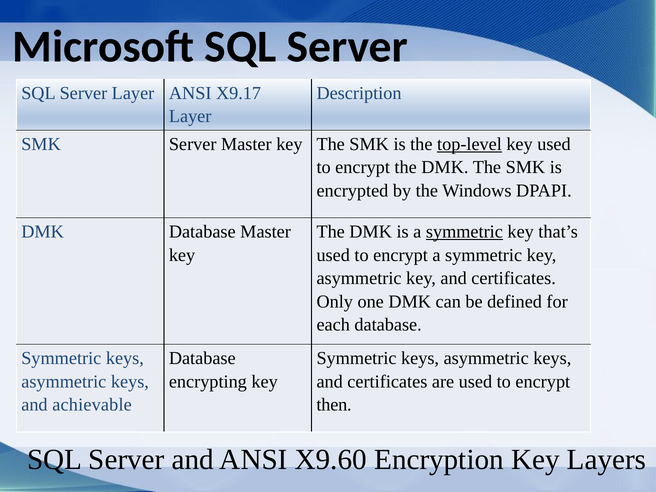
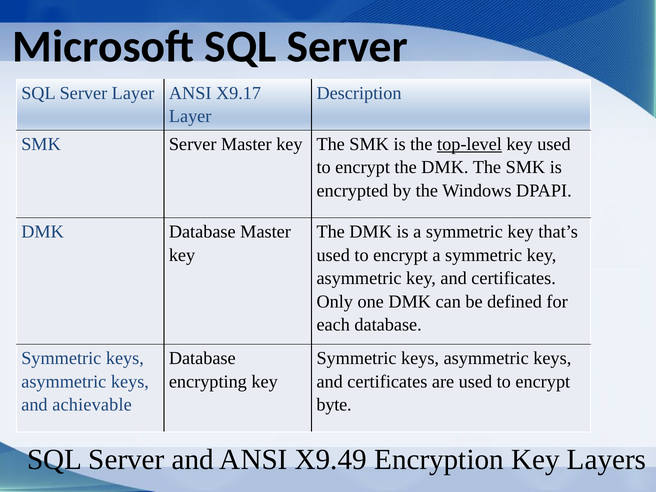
symmetric at (464, 232) underline: present -> none
then: then -> byte
X9.60: X9.60 -> X9.49
